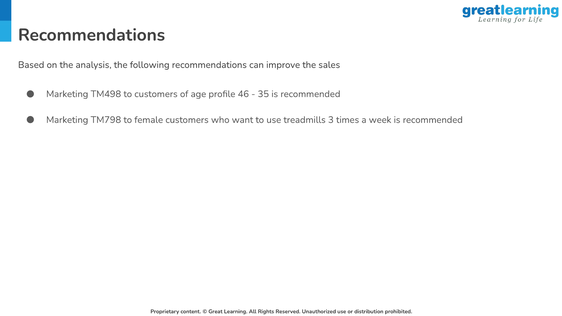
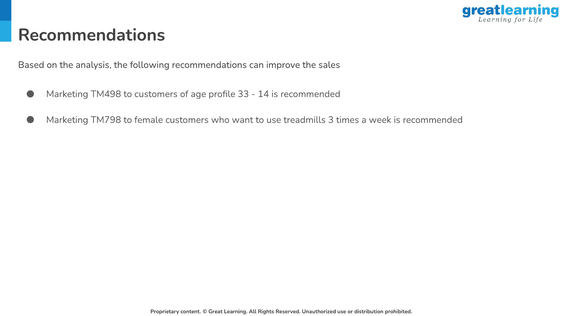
46: 46 -> 33
35: 35 -> 14
